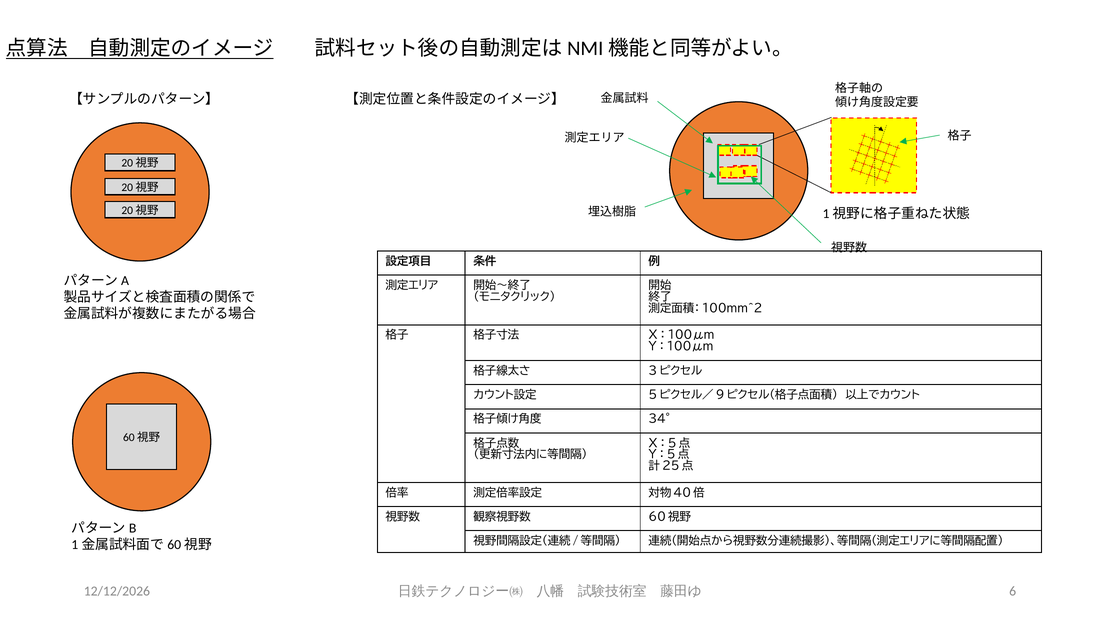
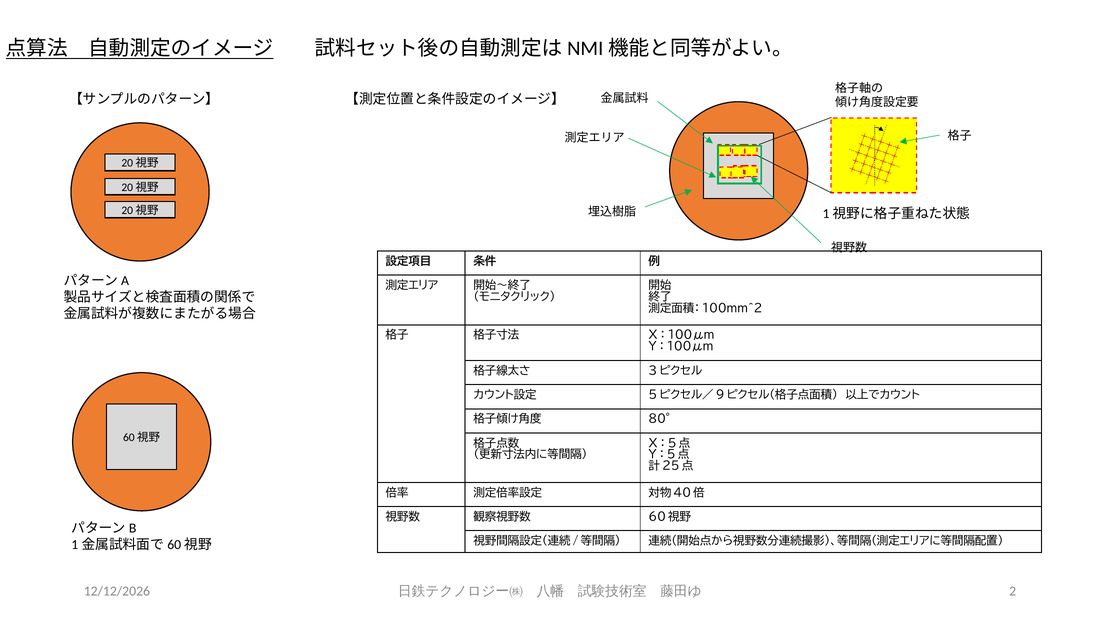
34°: 34° -> 80°
6: 6 -> 2
